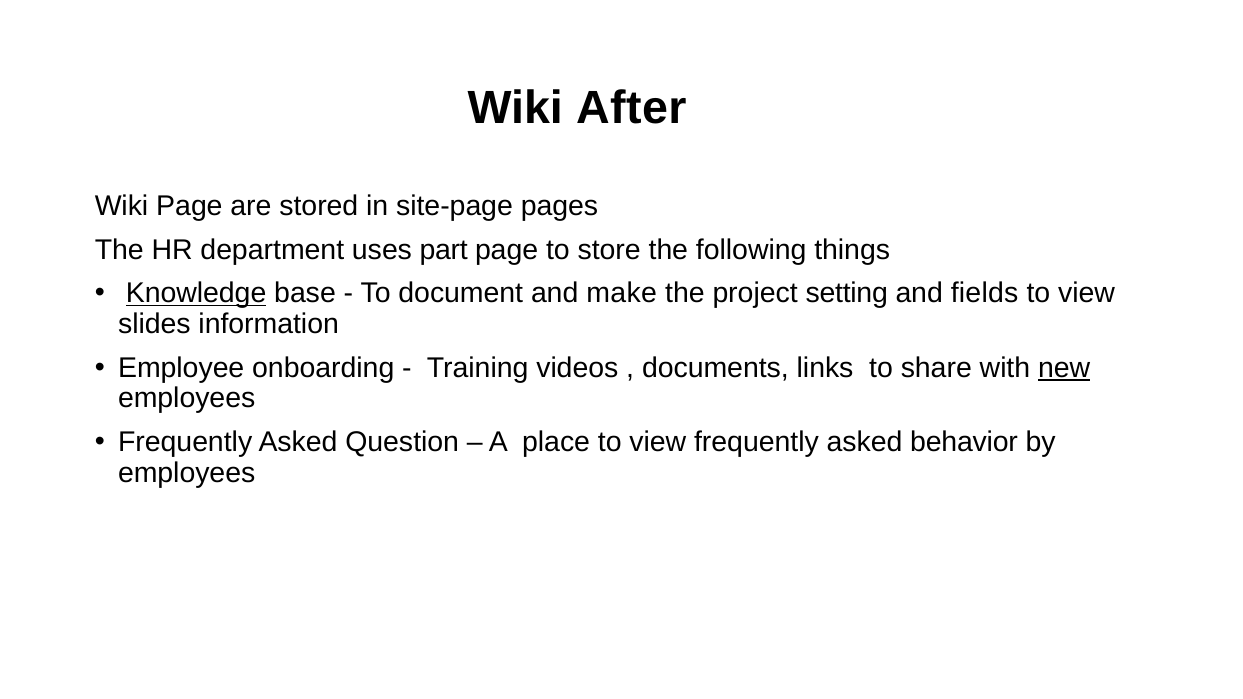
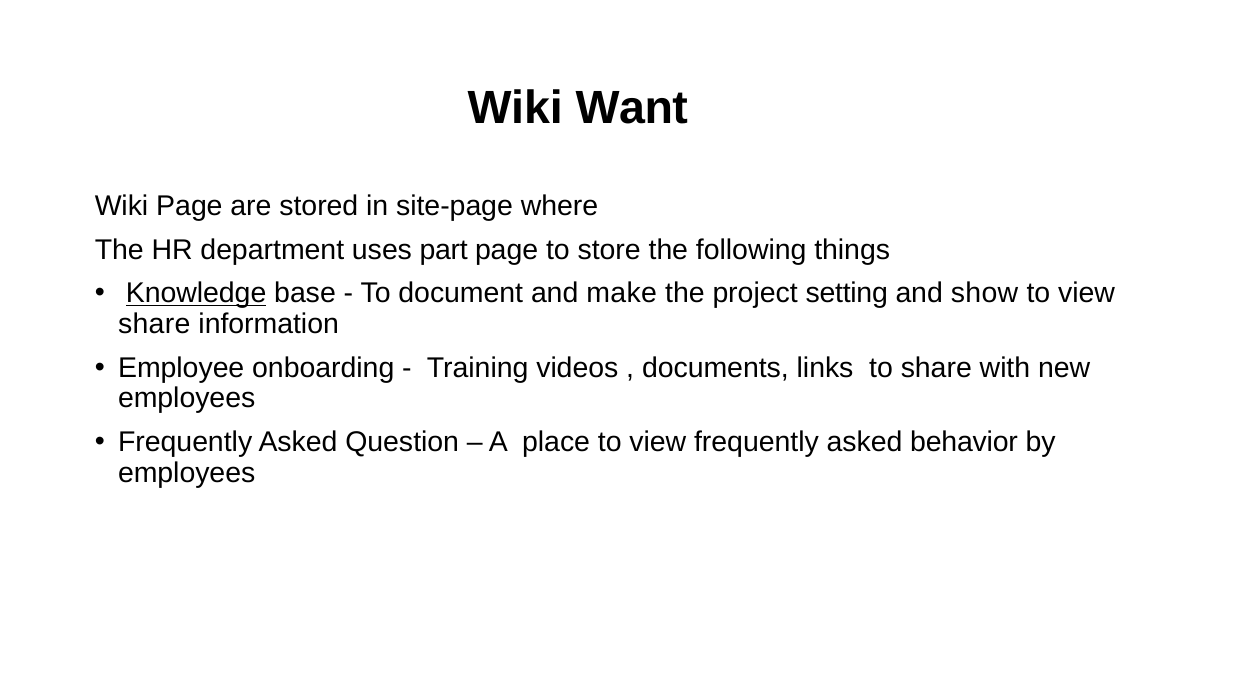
After: After -> Want
pages: pages -> where
fields: fields -> show
slides at (154, 324): slides -> share
new underline: present -> none
